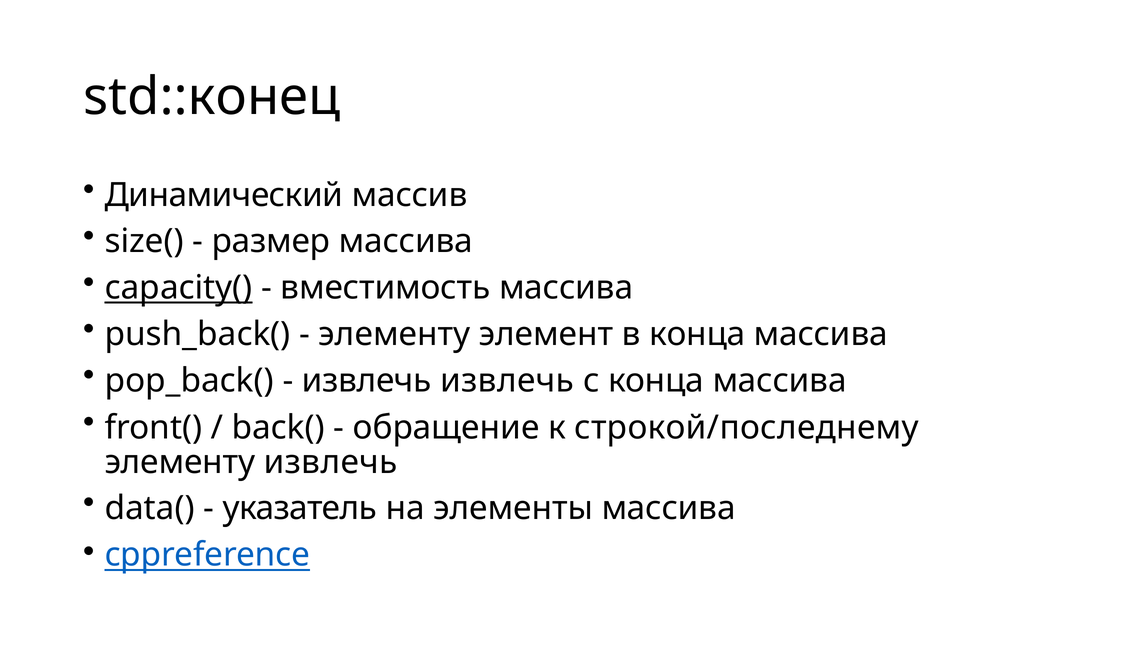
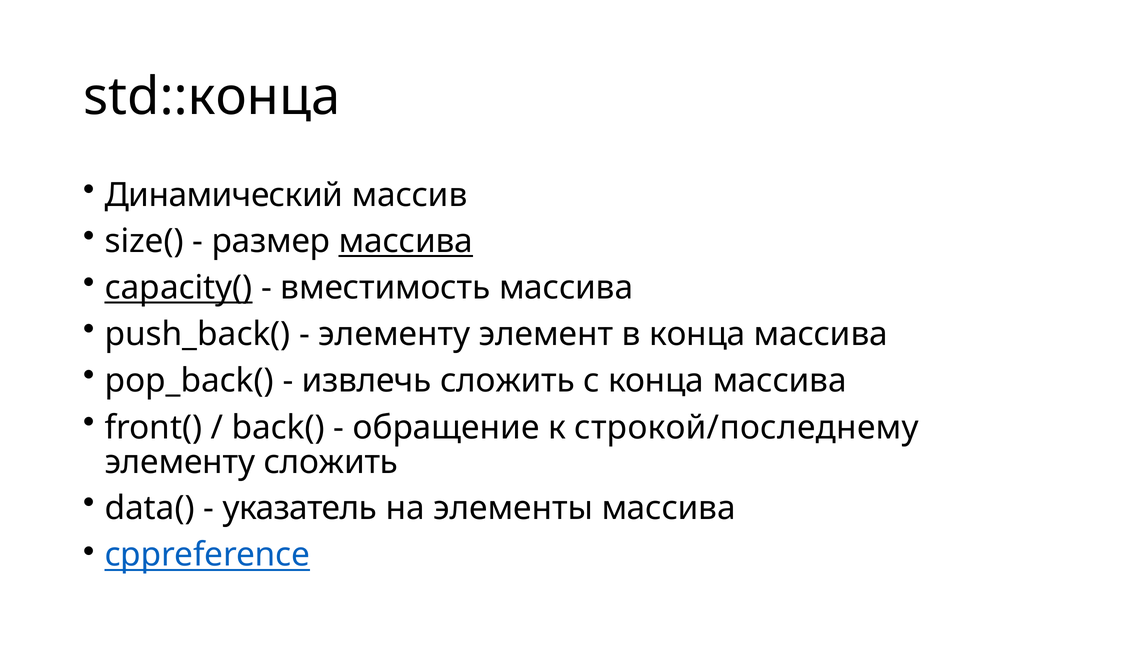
std::конец: std::конец -> std::конца
массива at (406, 241) underline: none -> present
извлечь извлечь: извлечь -> сложить
элементу извлечь: извлечь -> сложить
